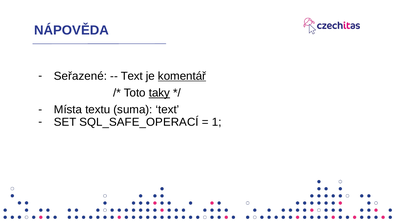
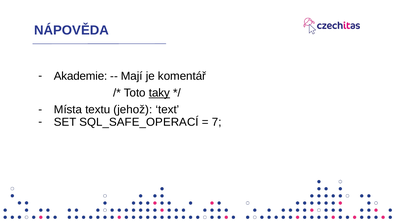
Seřazené: Seřazené -> Akademie
Text at (132, 76): Text -> Mají
komentář underline: present -> none
suma: suma -> jehož
1: 1 -> 7
